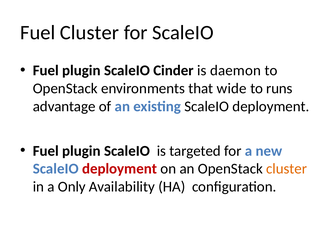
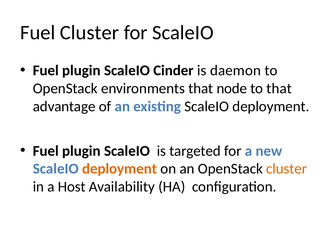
wide: wide -> node
to runs: runs -> that
deployment at (120, 169) colour: red -> orange
Only: Only -> Host
